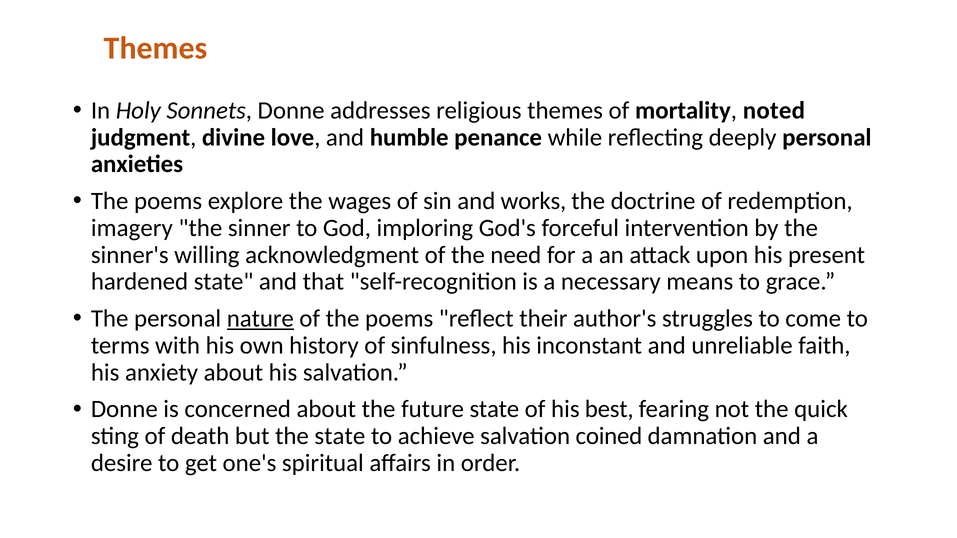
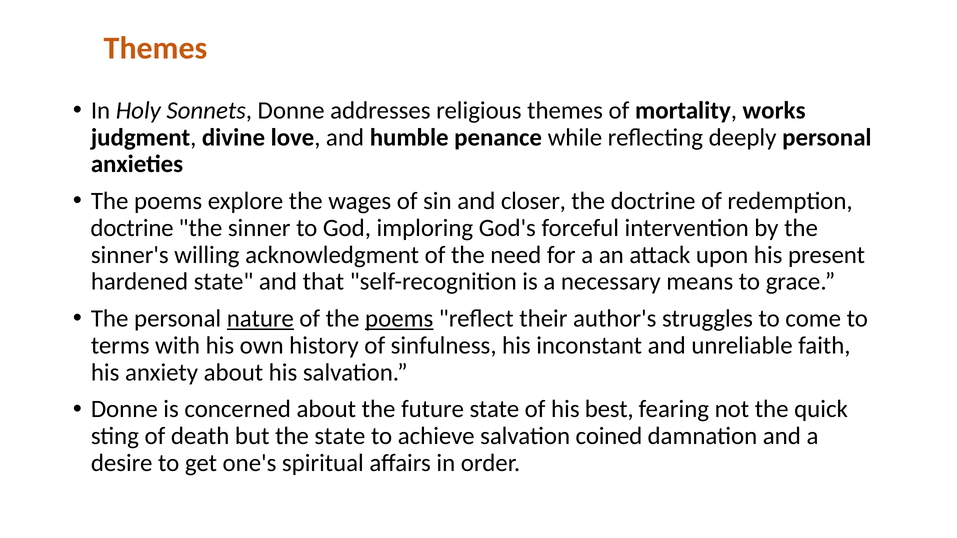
noted: noted -> works
works: works -> closer
imagery at (132, 228): imagery -> doctrine
poems at (399, 319) underline: none -> present
